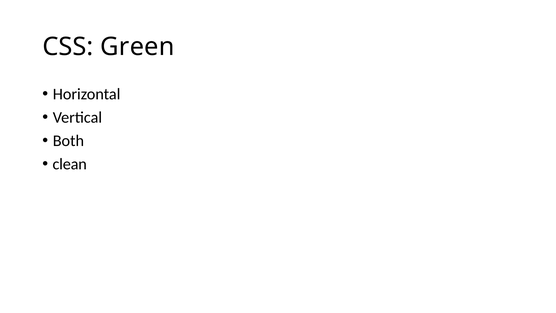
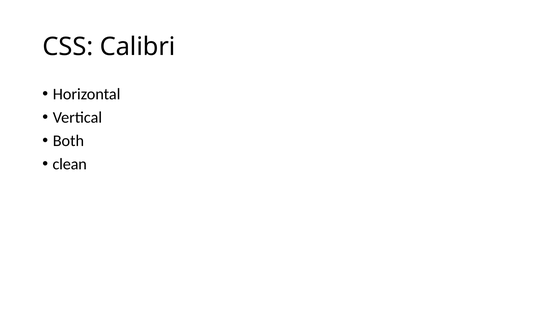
Green: Green -> Calibri
